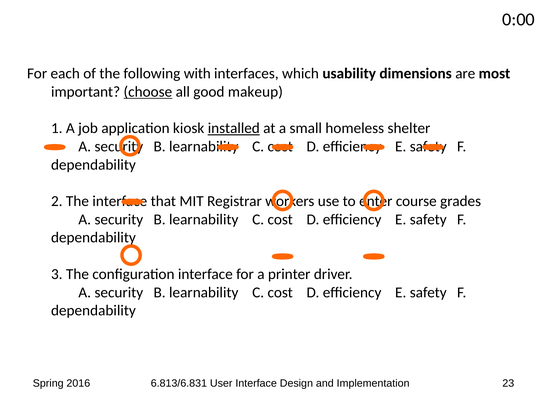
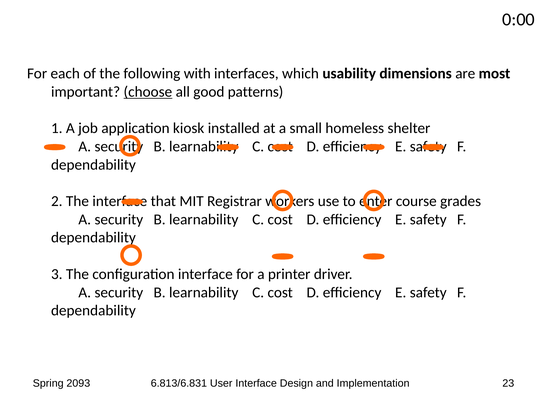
makeup: makeup -> patterns
installed underline: present -> none
2016: 2016 -> 2093
